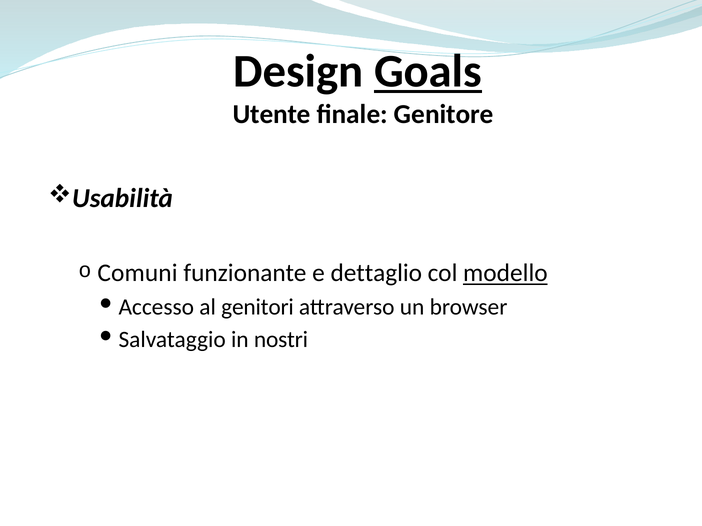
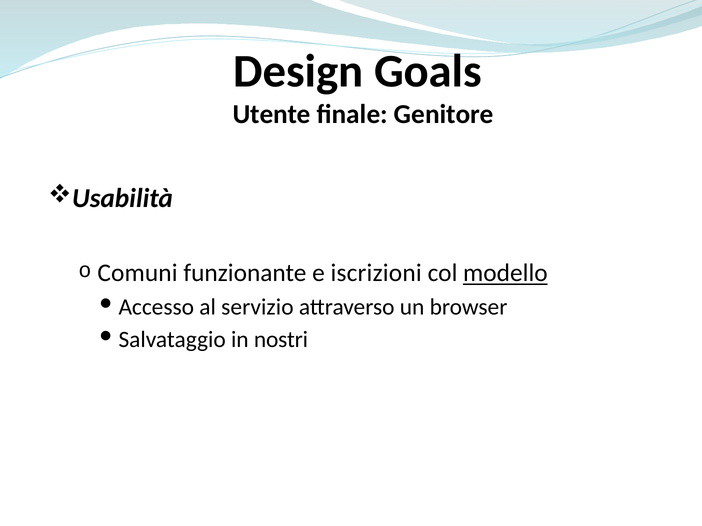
Goals underline: present -> none
dettaglio: dettaglio -> iscrizioni
genitori: genitori -> servizio
